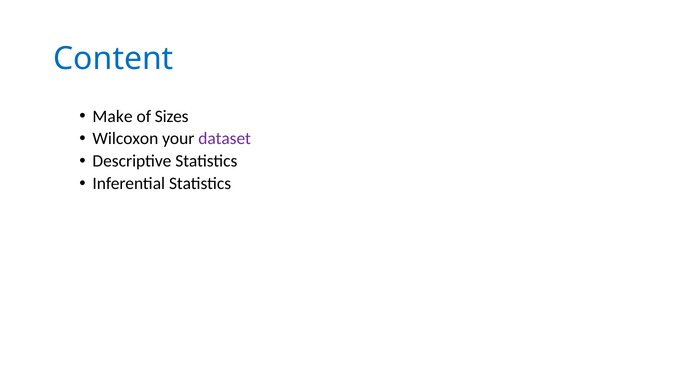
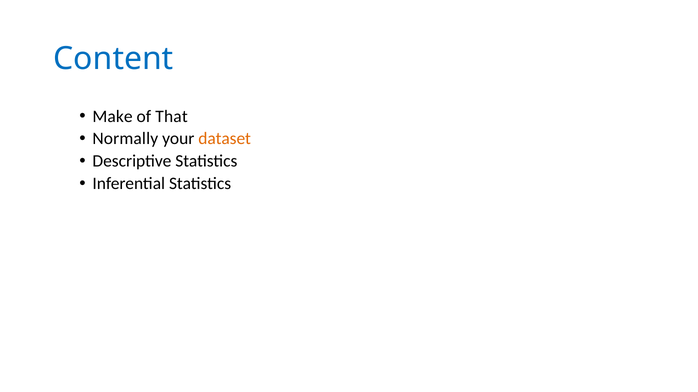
Sizes: Sizes -> That
Wilcoxon: Wilcoxon -> Normally
dataset colour: purple -> orange
